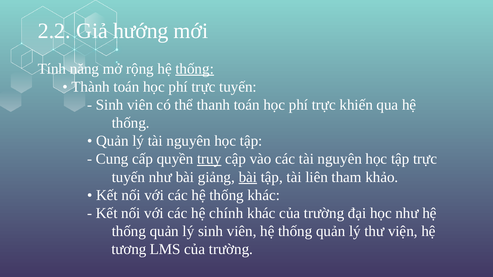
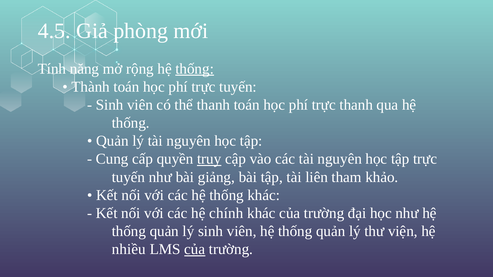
2.2: 2.2 -> 4.5
hướng: hướng -> phòng
trực khiến: khiến -> thanh
bài at (248, 177) underline: present -> none
tương: tương -> nhiều
của at (195, 250) underline: none -> present
